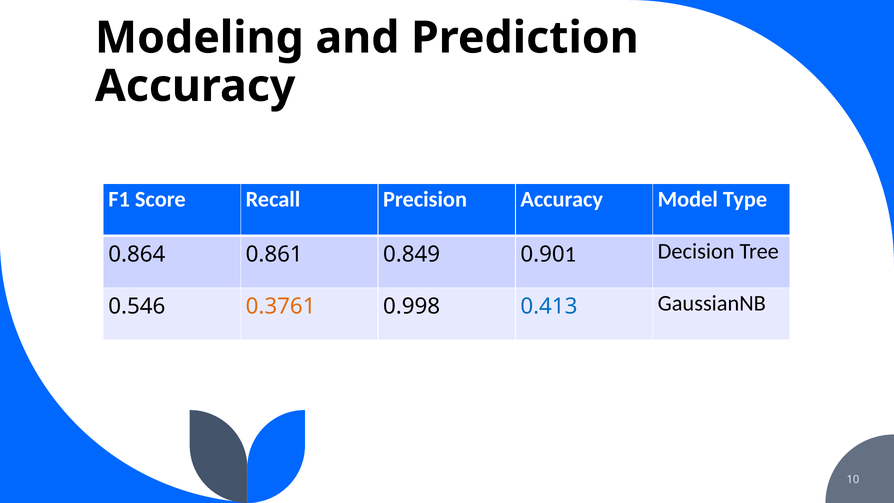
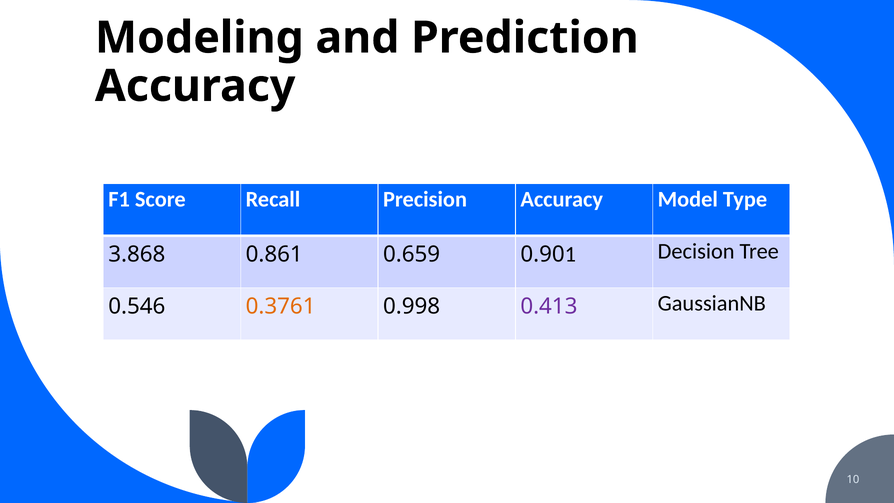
0.864: 0.864 -> 3.868
0.849: 0.849 -> 0.659
0.413 colour: blue -> purple
